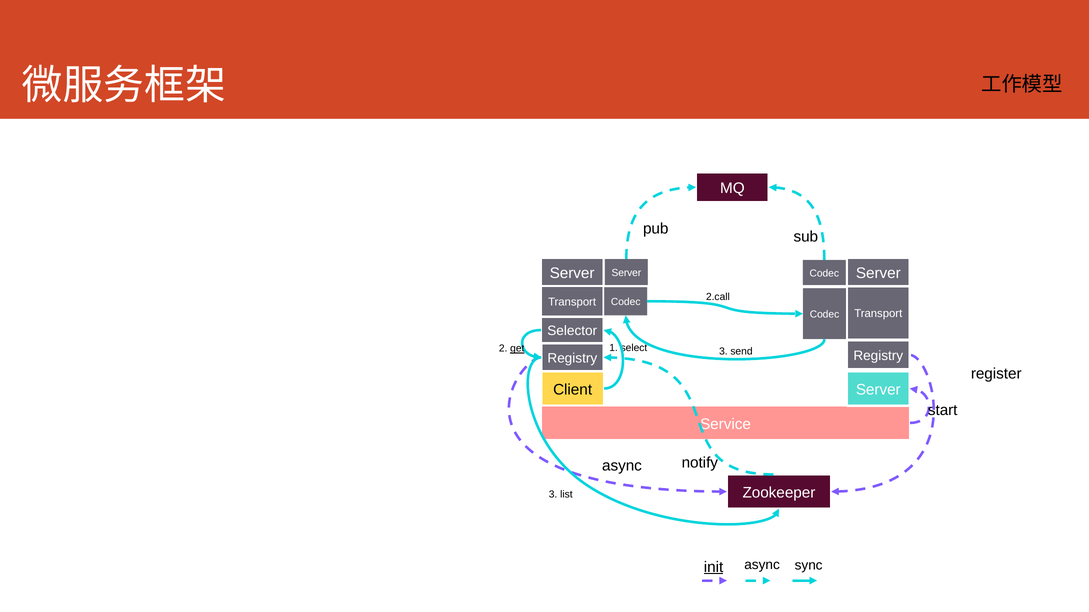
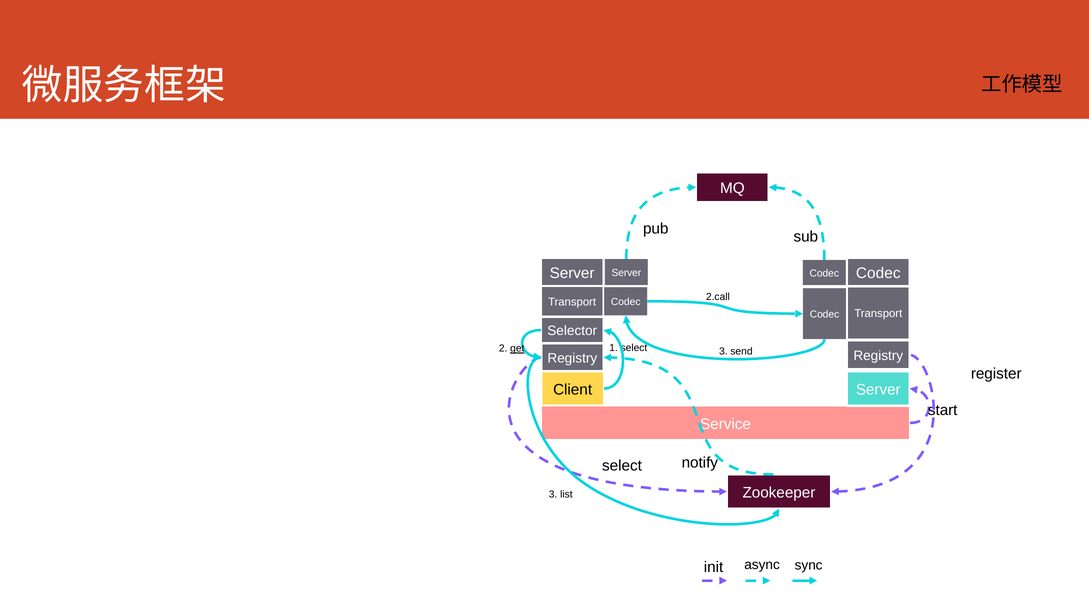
Server at (878, 273): Server -> Codec
async at (622, 466): async -> select
init underline: present -> none
